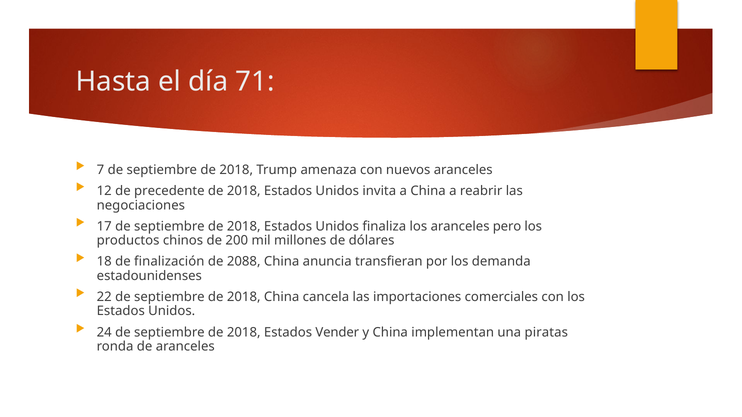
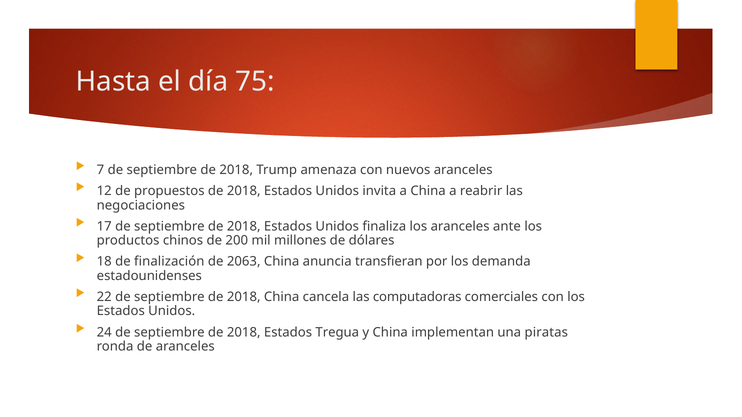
71: 71 -> 75
precedente: precedente -> propuestos
pero: pero -> ante
2088: 2088 -> 2063
importaciones: importaciones -> computadoras
Vender: Vender -> Tregua
